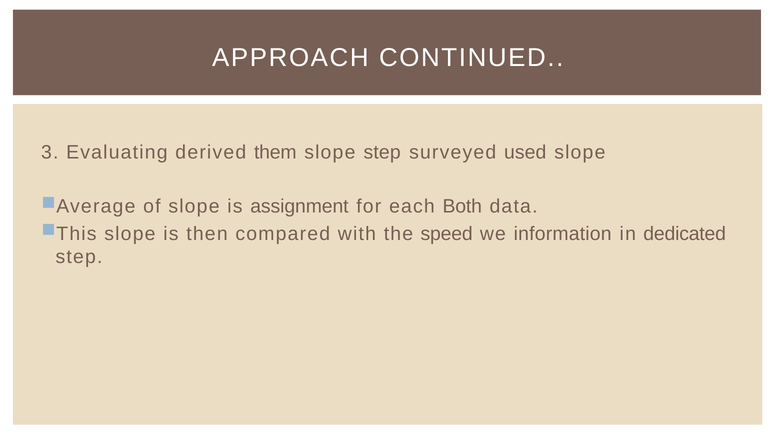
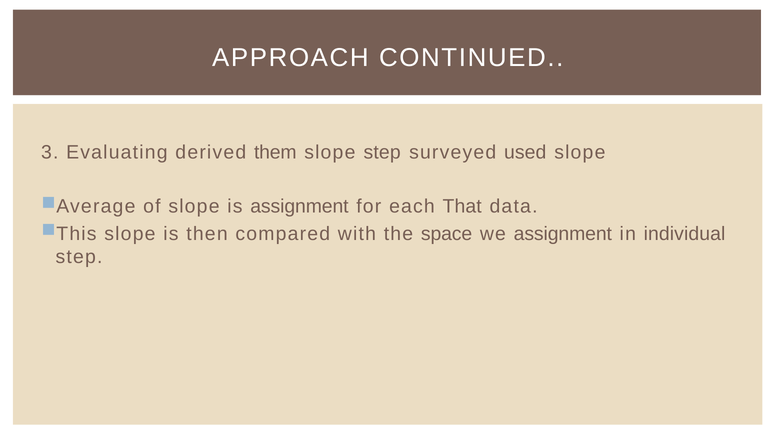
Both: Both -> That
speed: speed -> space
we information: information -> assignment
dedicated: dedicated -> individual
